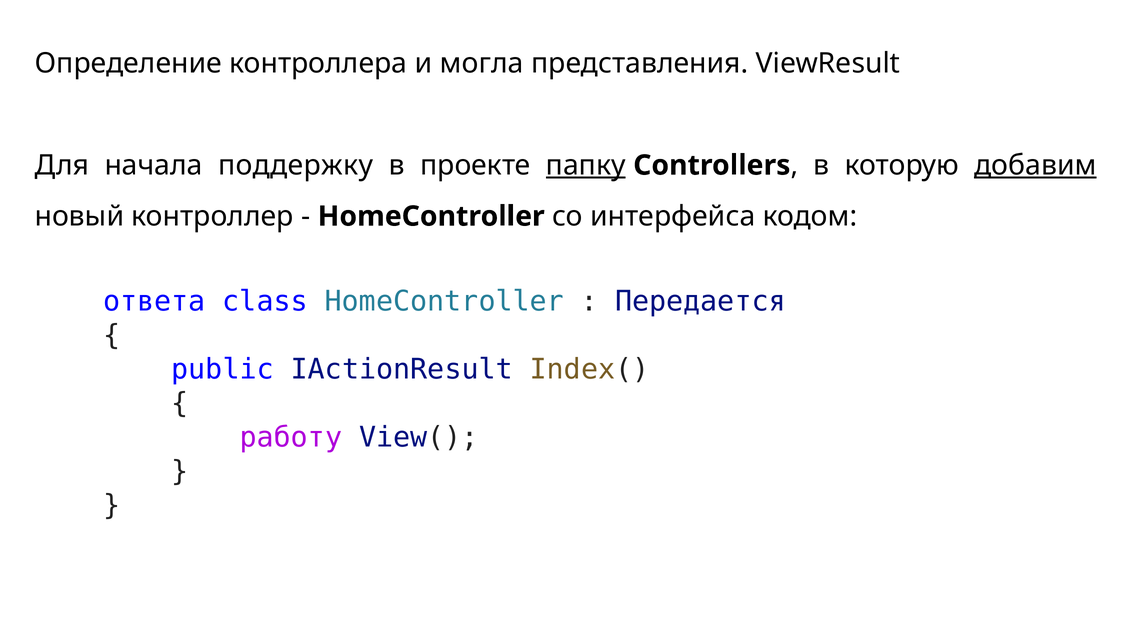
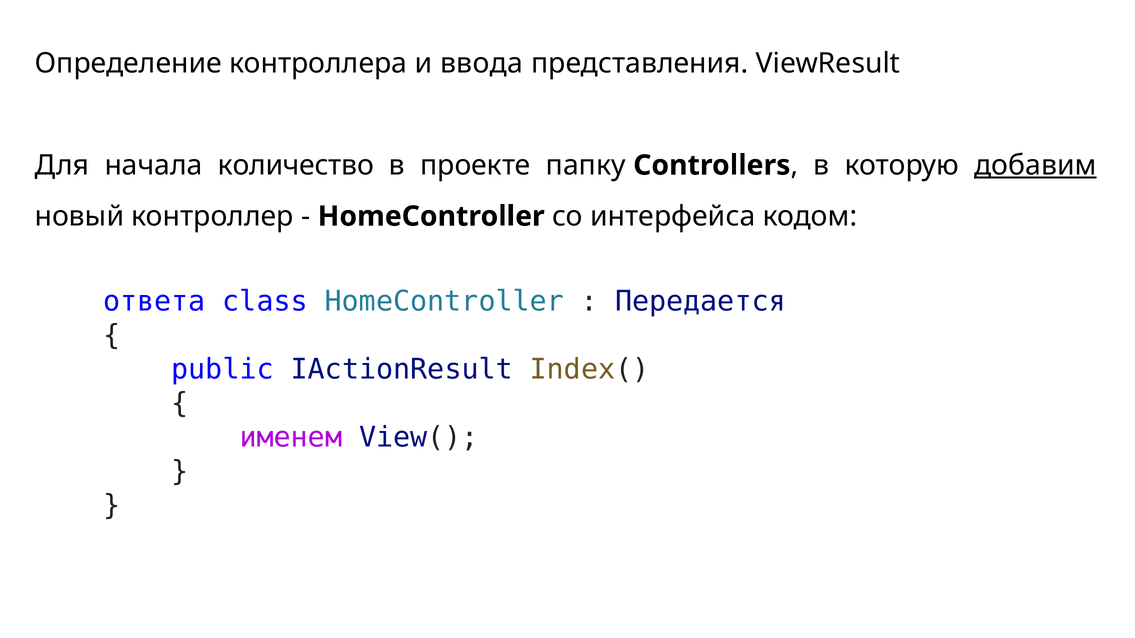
могла: могла -> ввода
поддержку: поддержку -> количество
папку underline: present -> none
работу: работу -> именем
